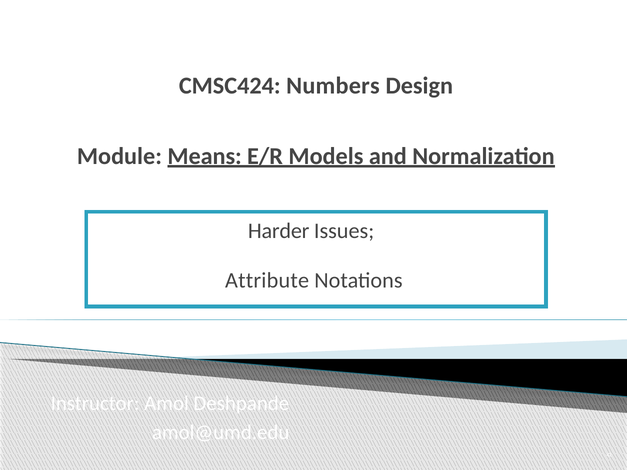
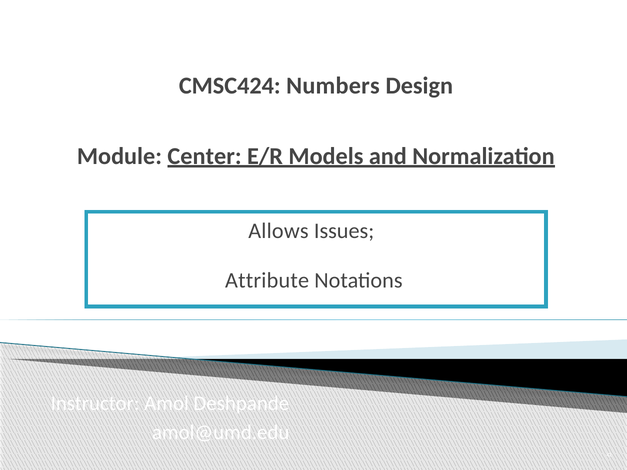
Means: Means -> Center
Harder: Harder -> Allows
